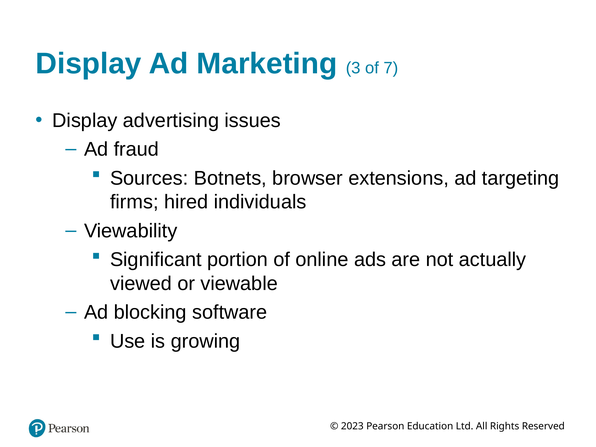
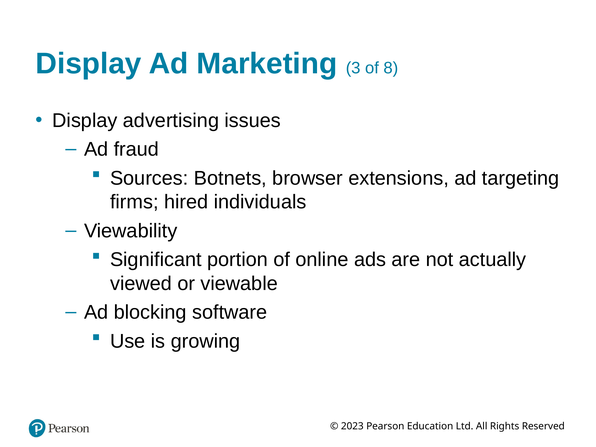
7: 7 -> 8
